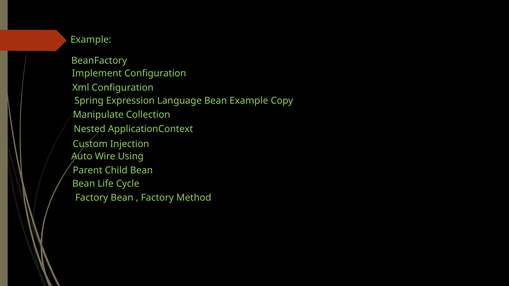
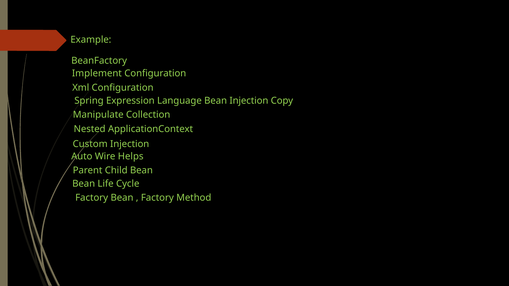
Bean Example: Example -> Injection
Using: Using -> Helps
